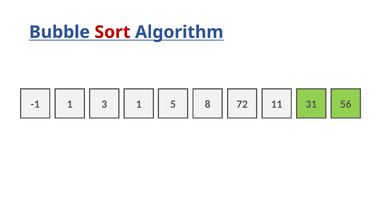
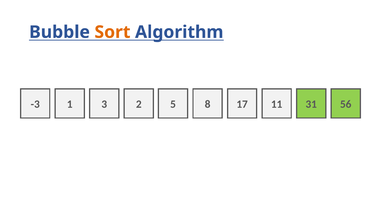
Sort colour: red -> orange
-1: -1 -> -3
3 1: 1 -> 2
72: 72 -> 17
